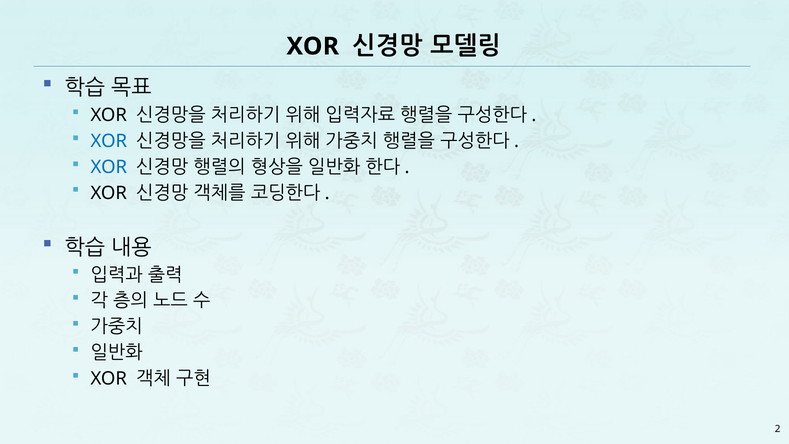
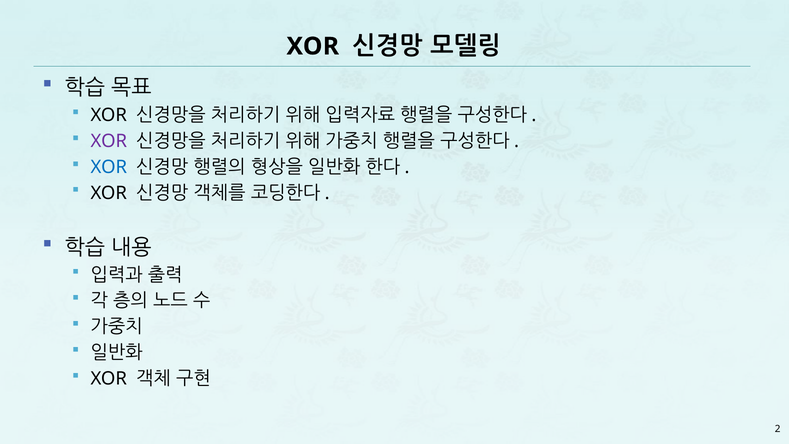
XOR at (109, 141) colour: blue -> purple
